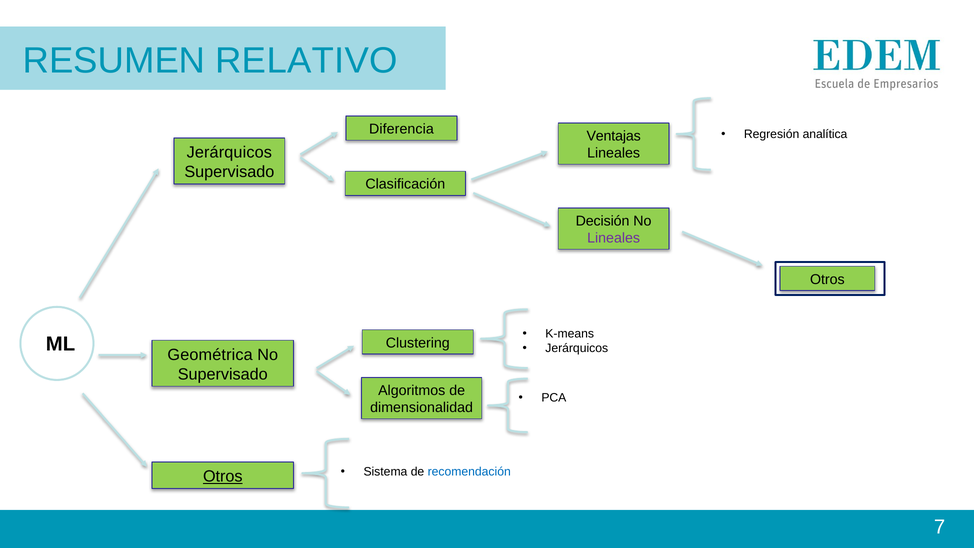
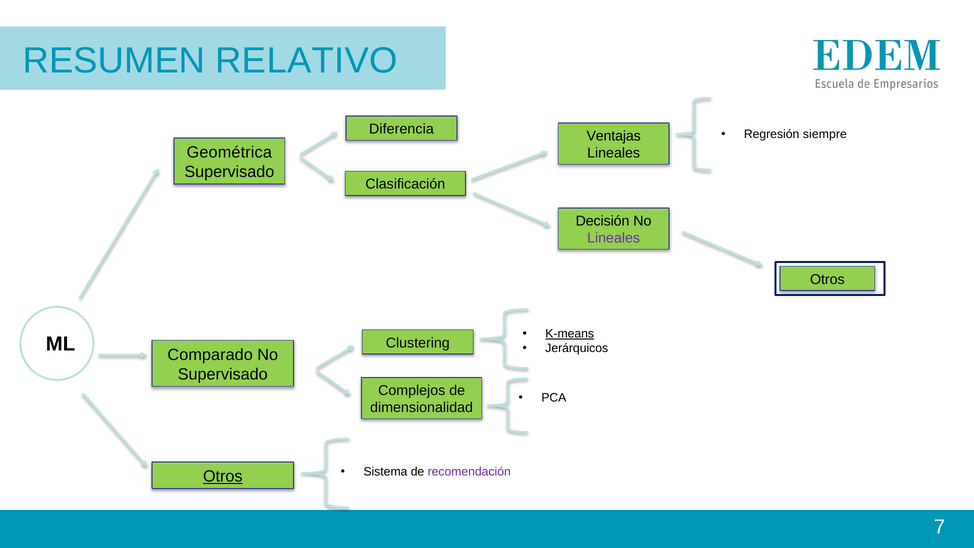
analítica: analítica -> siempre
Jerárquicos at (229, 152): Jerárquicos -> Geométrica
K-means underline: none -> present
Geométrica: Geométrica -> Comparado
Algoritmos: Algoritmos -> Complejos
recomendación colour: blue -> purple
